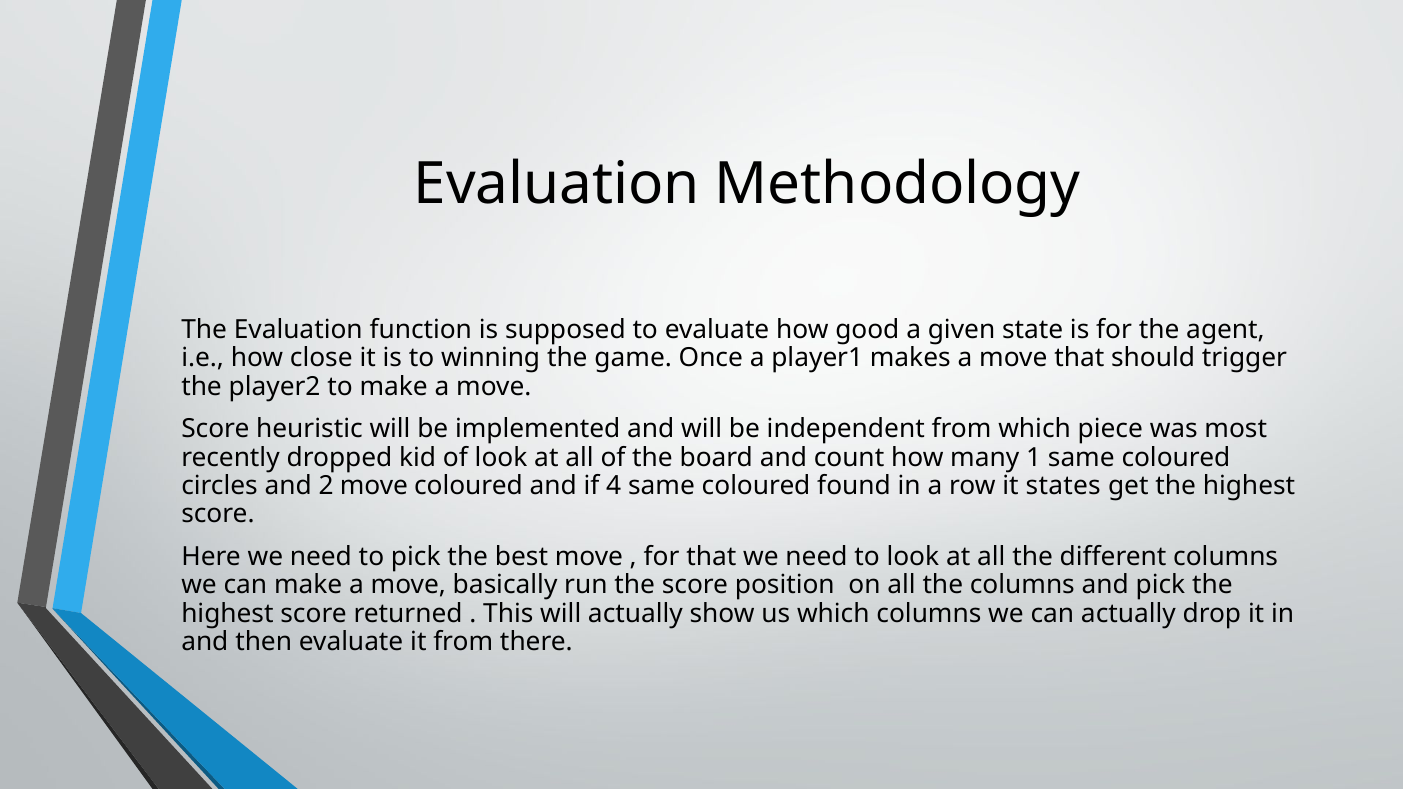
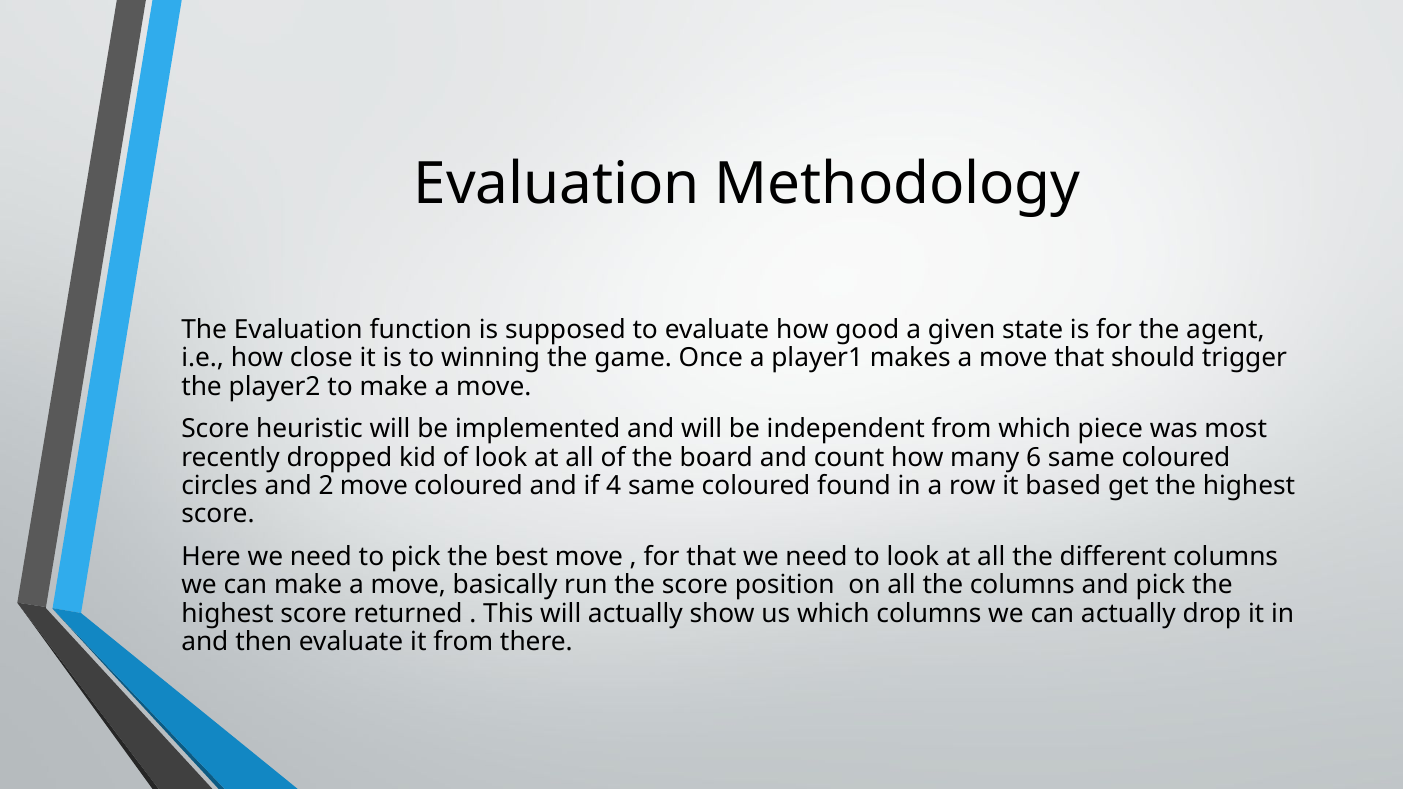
1: 1 -> 6
states: states -> based
